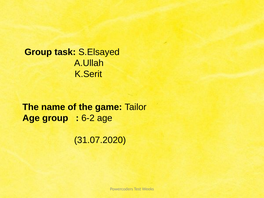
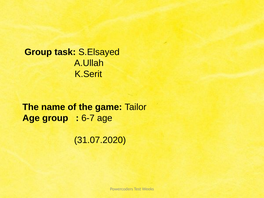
6-2: 6-2 -> 6-7
